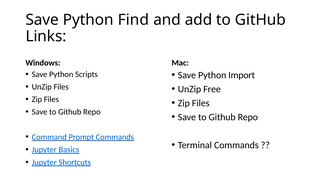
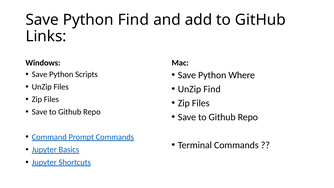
Import: Import -> Where
UnZip Free: Free -> Find
